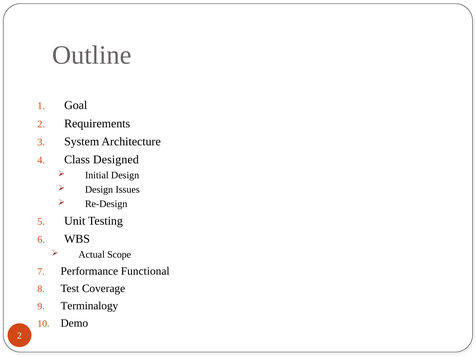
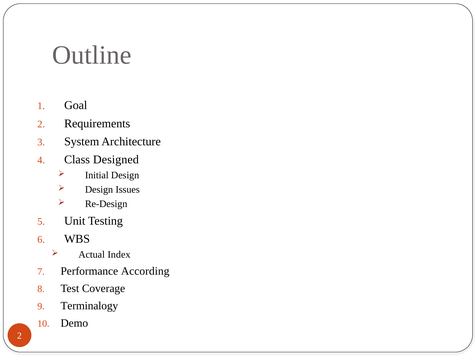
Scope: Scope -> Index
Functional: Functional -> According
